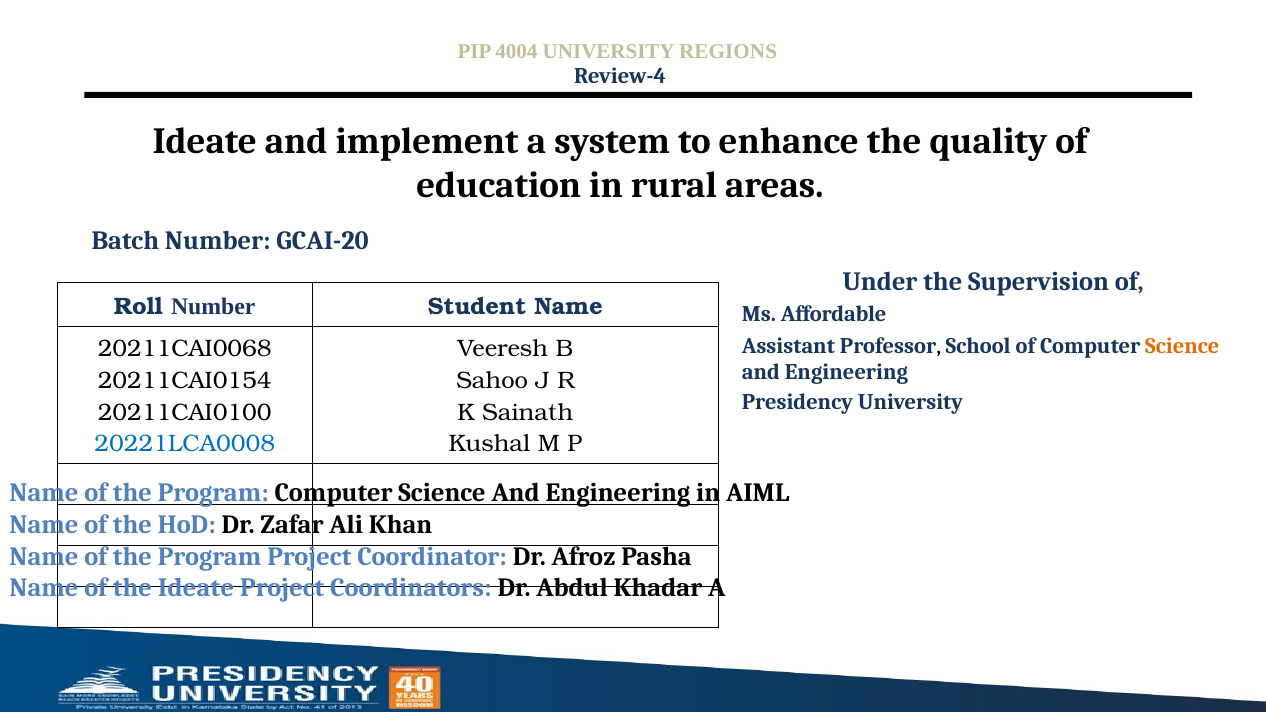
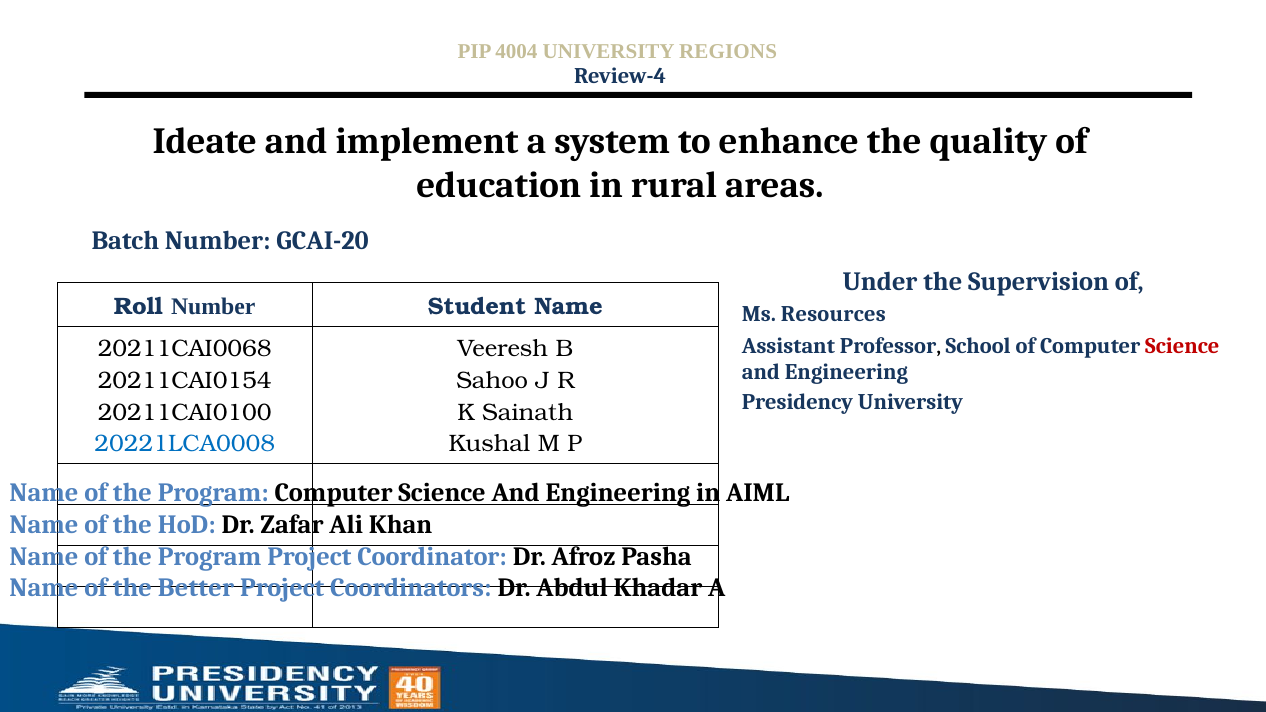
Affordable: Affordable -> Resources
Science at (1182, 346) colour: orange -> red
the Ideate: Ideate -> Better
